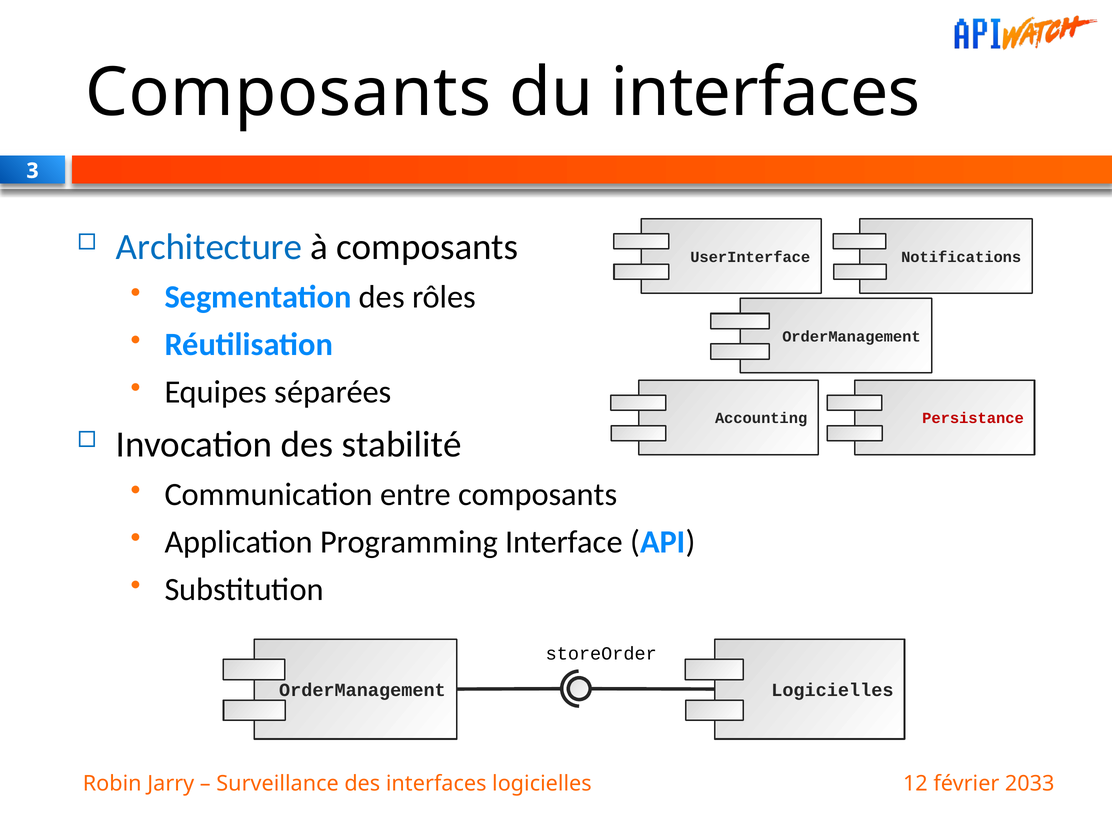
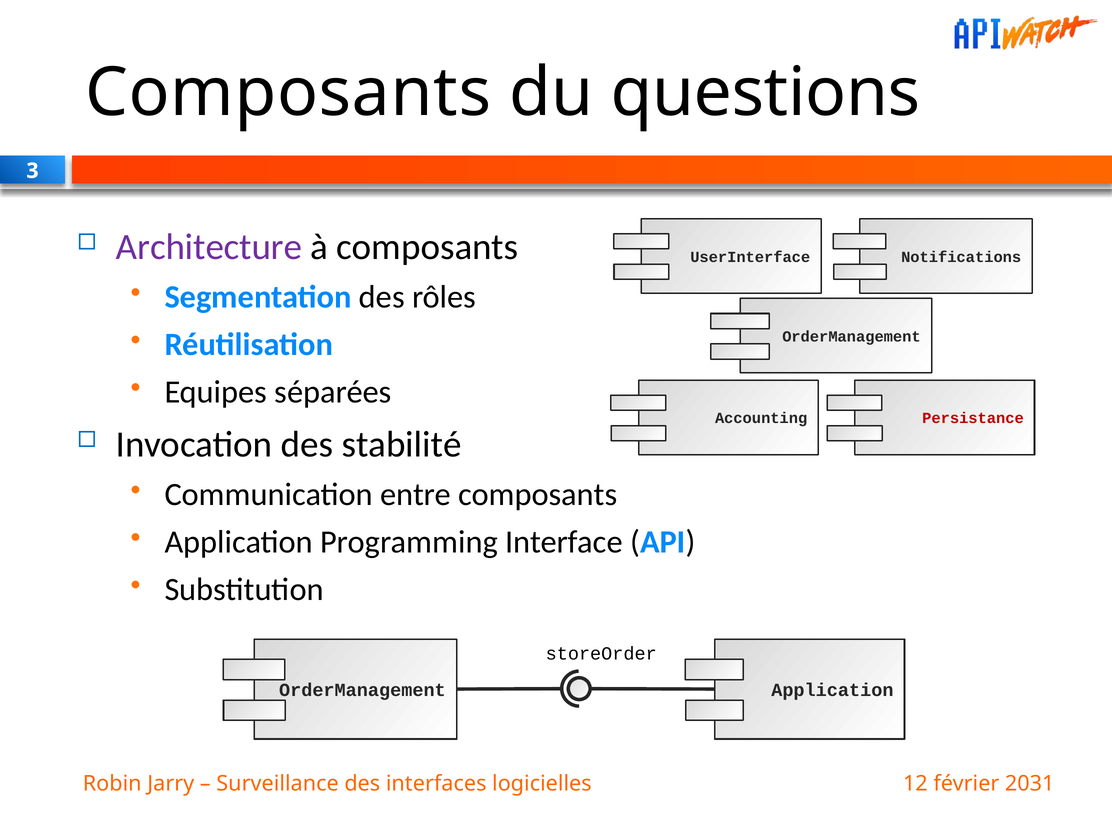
du interfaces: interfaces -> questions
Architecture colour: blue -> purple
Logicielles at (832, 690): Logicielles -> Application
2033: 2033 -> 2031
